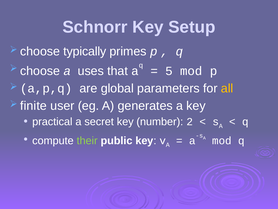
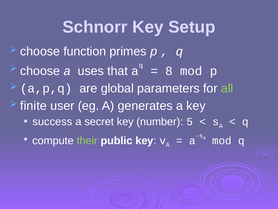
typically: typically -> function
5: 5 -> 8
all colour: yellow -> light green
practical: practical -> success
2: 2 -> 5
